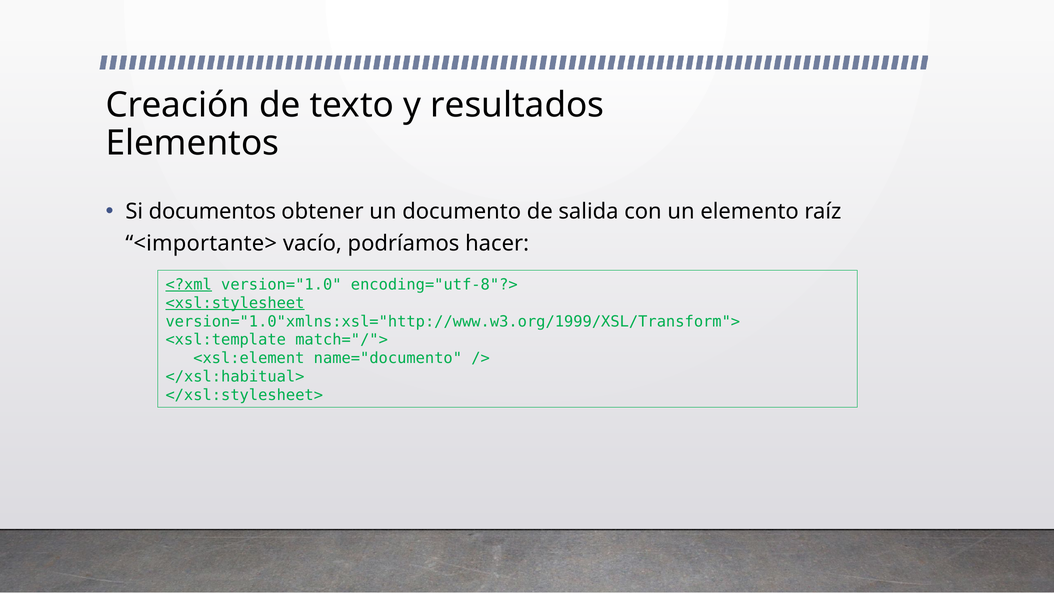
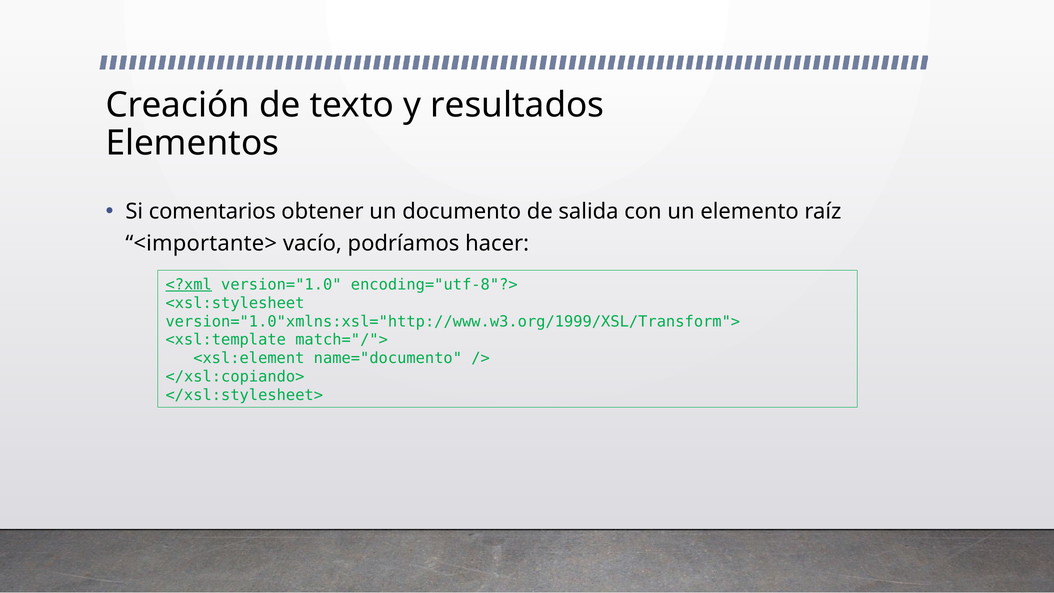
documentos: documentos -> comentarios
<xsl:stylesheet underline: present -> none
</xsl:habitual>: </xsl:habitual> -> </xsl:copiando>
